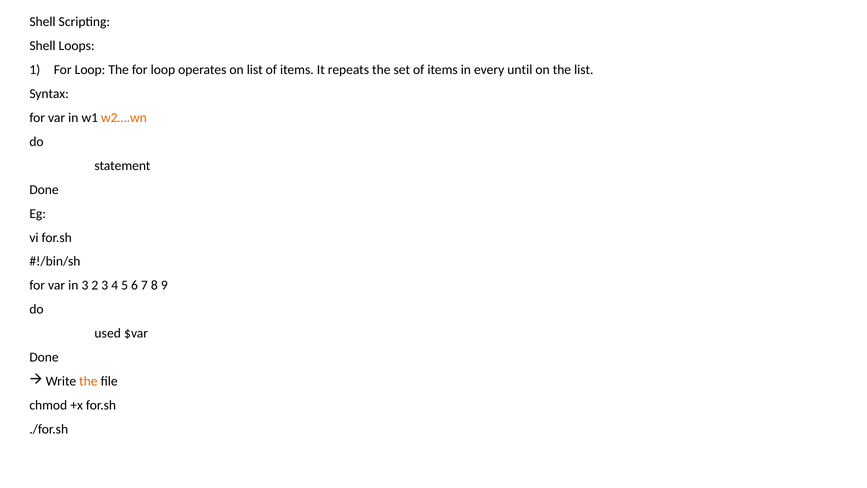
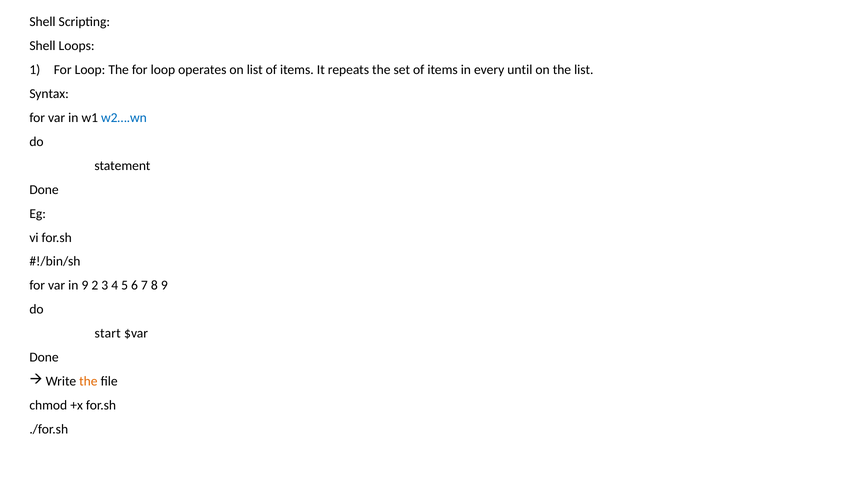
w2….wn colour: orange -> blue
in 3: 3 -> 9
used: used -> start
